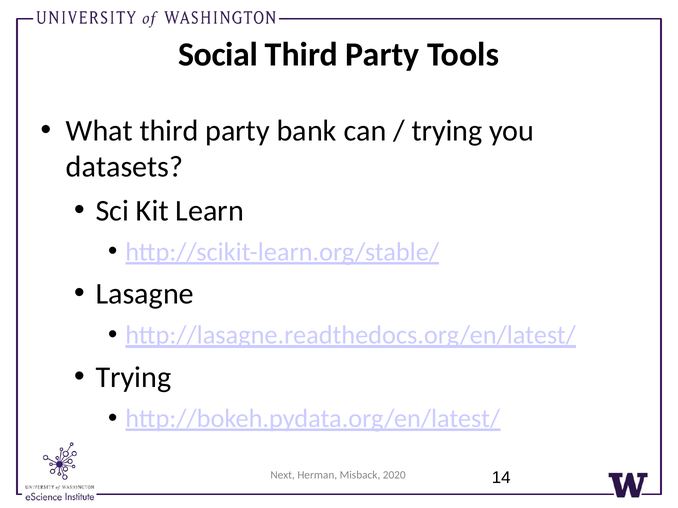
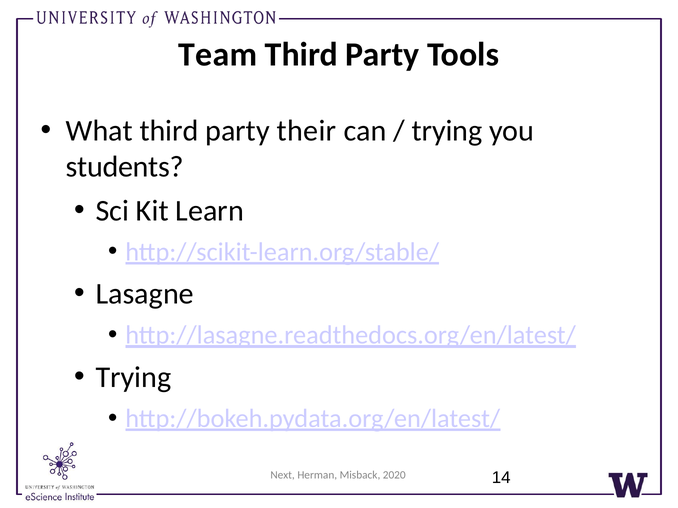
Social: Social -> Team
bank: bank -> their
datasets: datasets -> students
